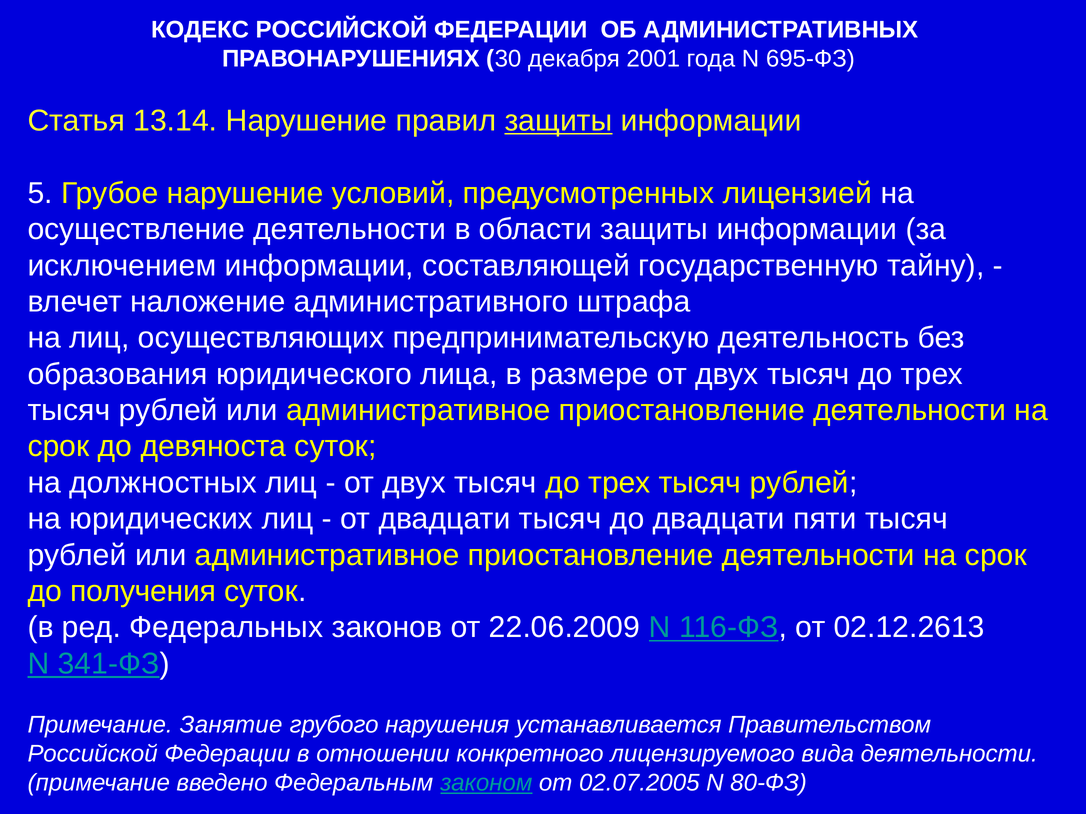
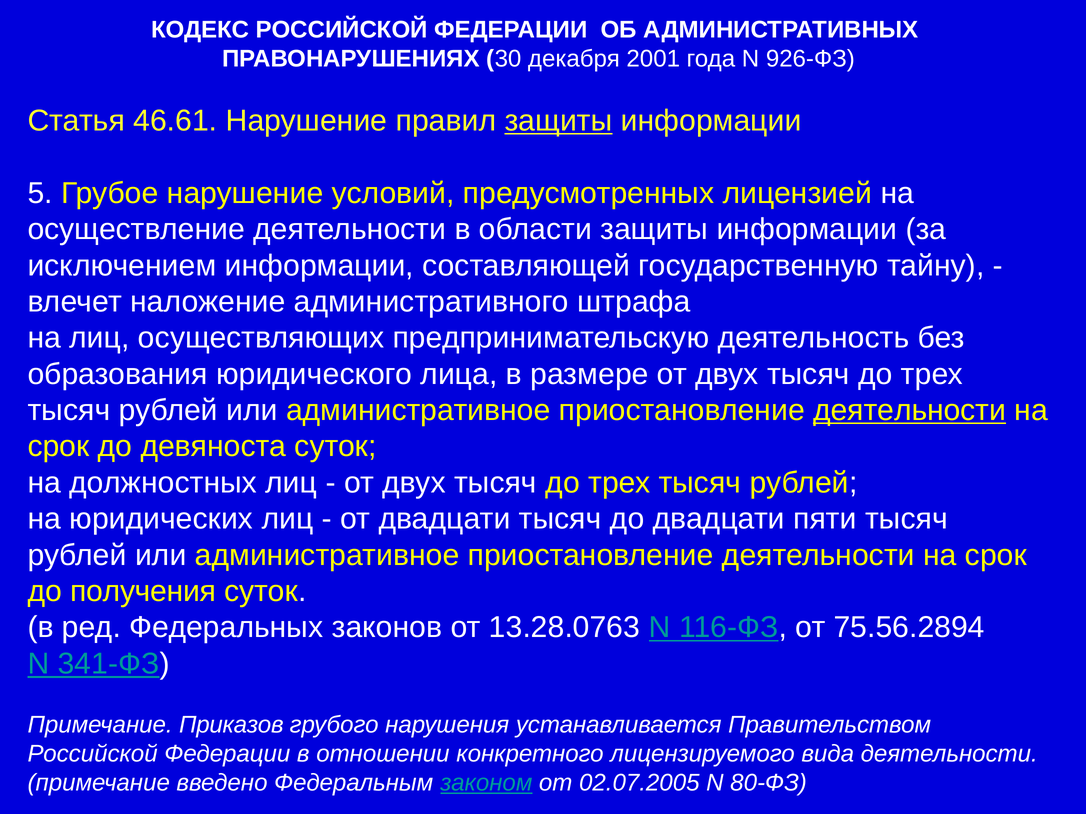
695-ФЗ: 695-ФЗ -> 926-ФЗ
13.14: 13.14 -> 46.61
деятельности at (910, 411) underline: none -> present
22.06.2009: 22.06.2009 -> 13.28.0763
02.12.2613: 02.12.2613 -> 75.56.2894
Занятие: Занятие -> Приказов
